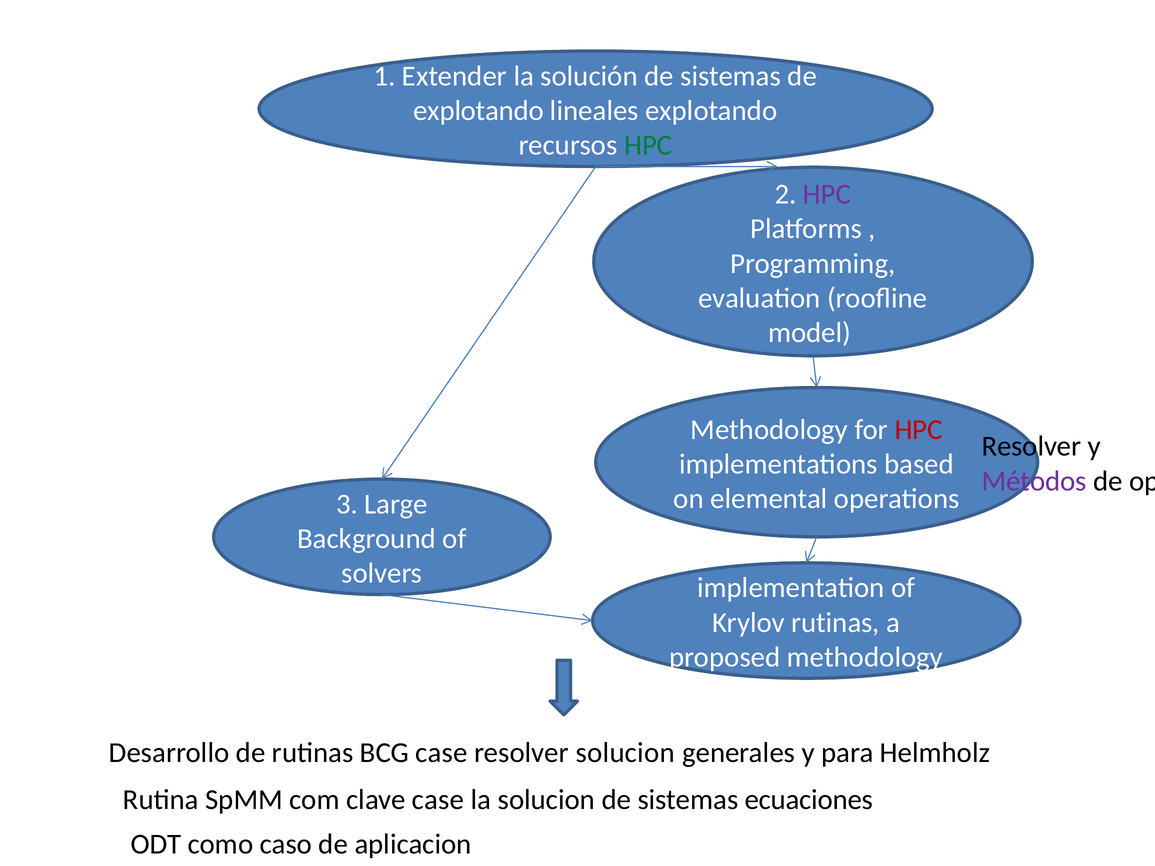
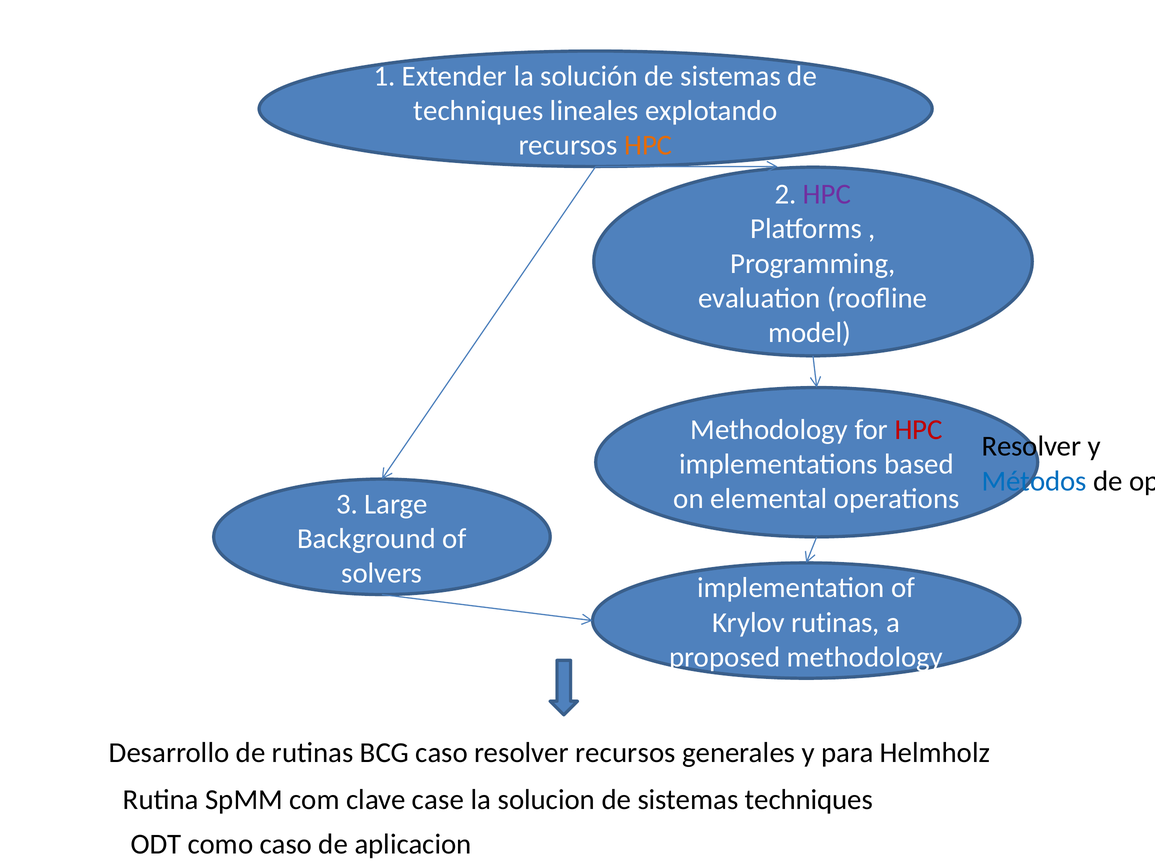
explotando at (479, 111): explotando -> techniques
HPC at (648, 145) colour: green -> orange
Métodos colour: purple -> blue
BCG case: case -> caso
resolver solucion: solucion -> recursos
sistemas ecuaciones: ecuaciones -> techniques
